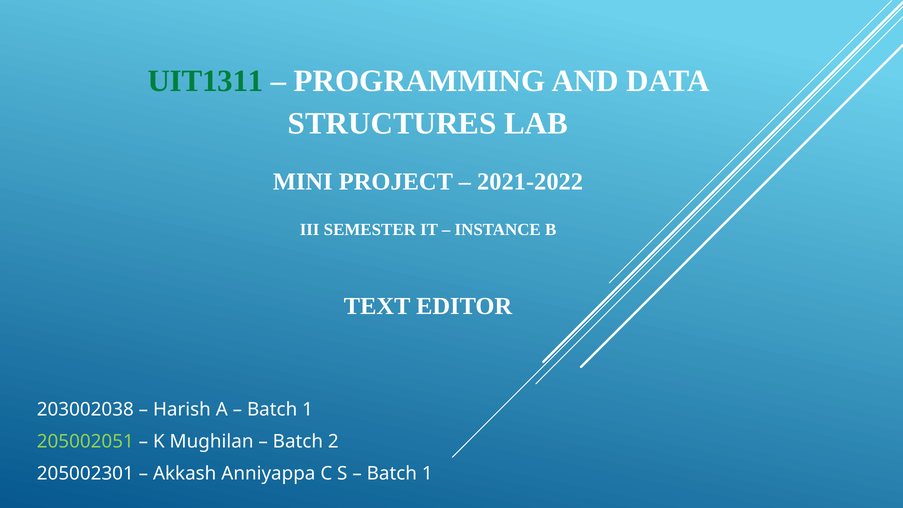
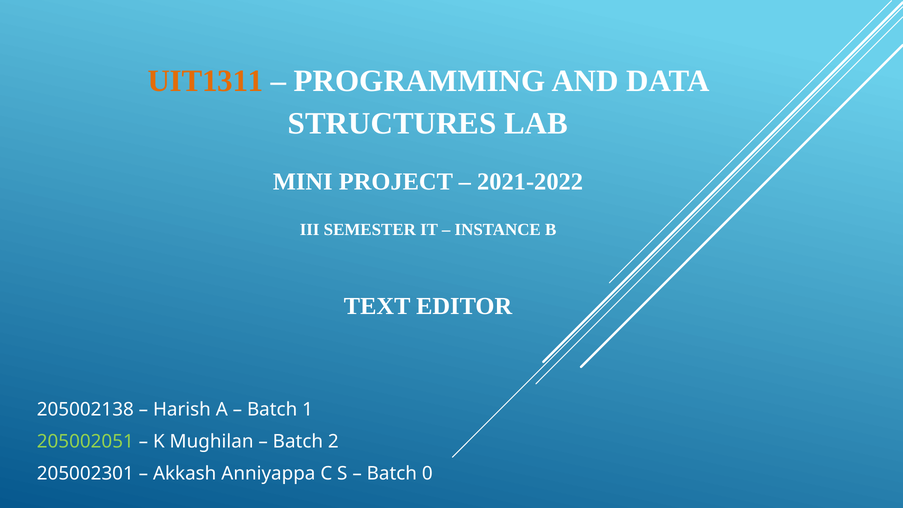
UIT1311 colour: green -> orange
203002038: 203002038 -> 205002138
1 at (427, 474): 1 -> 0
